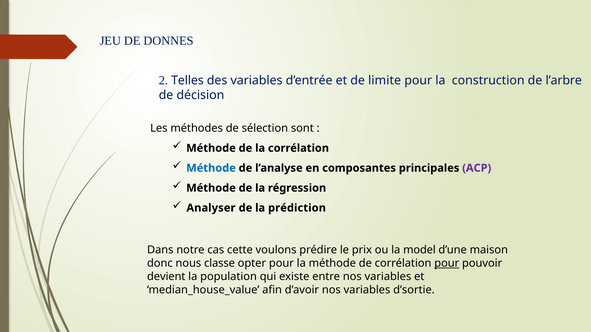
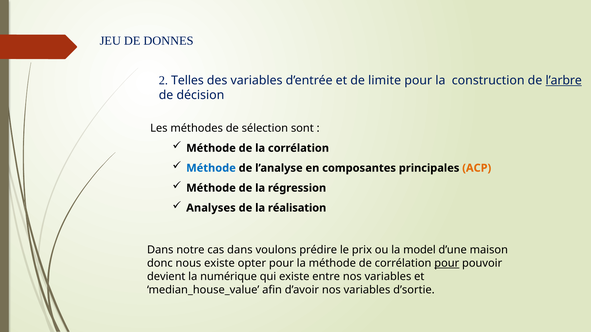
l’arbre underline: none -> present
ACP colour: purple -> orange
Analyser: Analyser -> Analyses
prédiction: prédiction -> réalisation
cas cette: cette -> dans
nous classe: classe -> existe
population: population -> numérique
